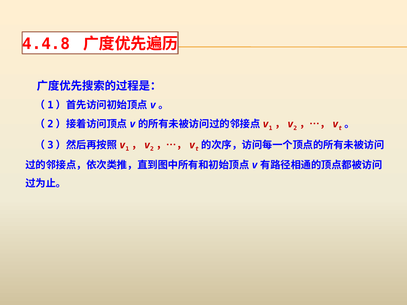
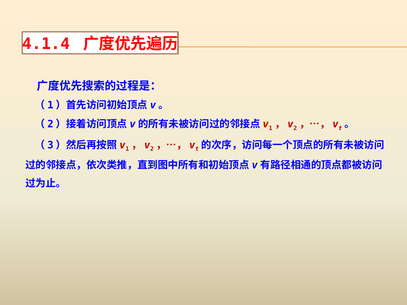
4.4.8: 4.4.8 -> 4.1.4
